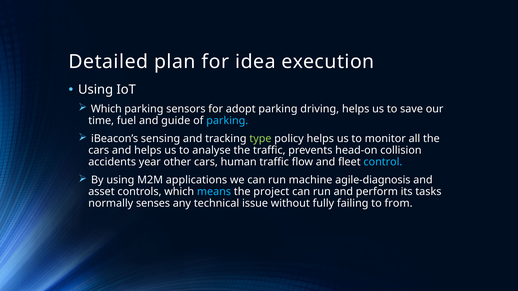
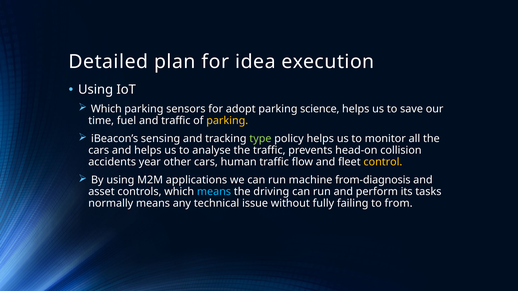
driving: driving -> science
and guide: guide -> traffic
parking at (227, 121) colour: light blue -> yellow
control colour: light blue -> yellow
agile-diagnosis: agile-diagnosis -> from-diagnosis
project: project -> driving
normally senses: senses -> means
